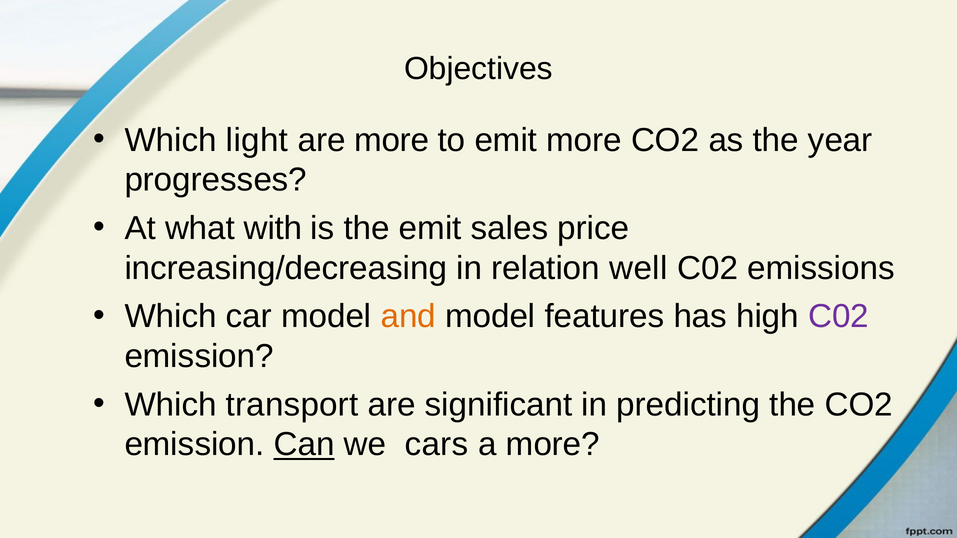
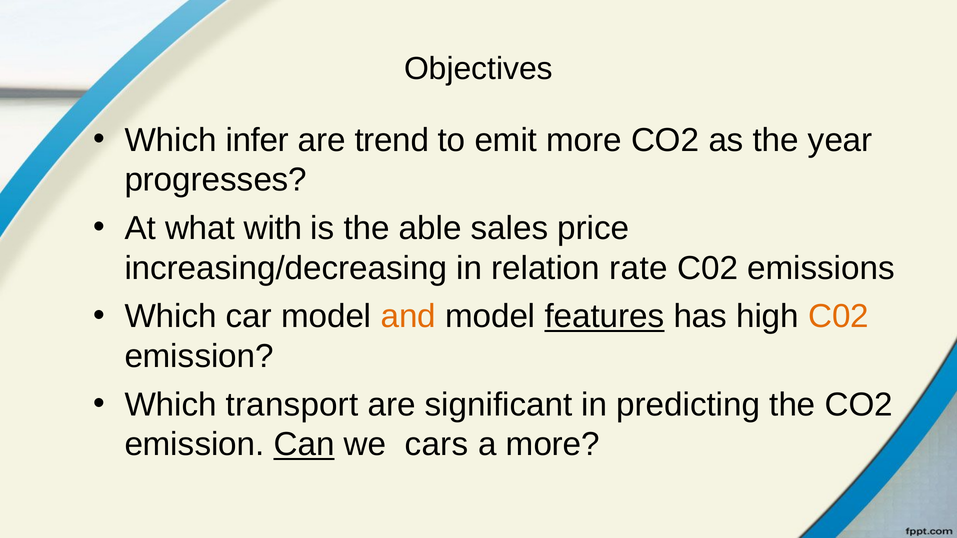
light: light -> infer
are more: more -> trend
the emit: emit -> able
well: well -> rate
features underline: none -> present
C02 at (838, 317) colour: purple -> orange
